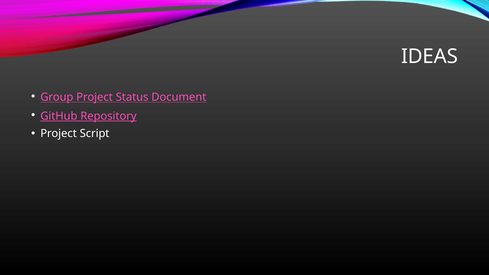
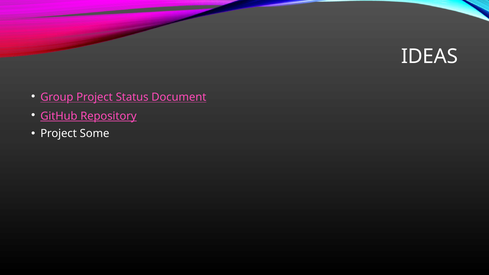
Script: Script -> Some
